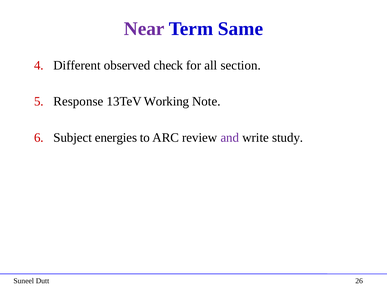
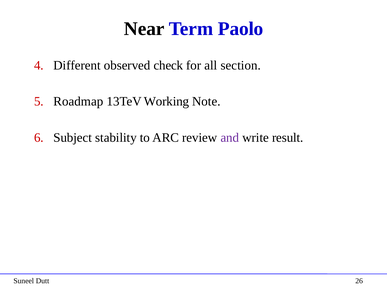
Near colour: purple -> black
Same: Same -> Paolo
Response: Response -> Roadmap
energies: energies -> stability
study: study -> result
